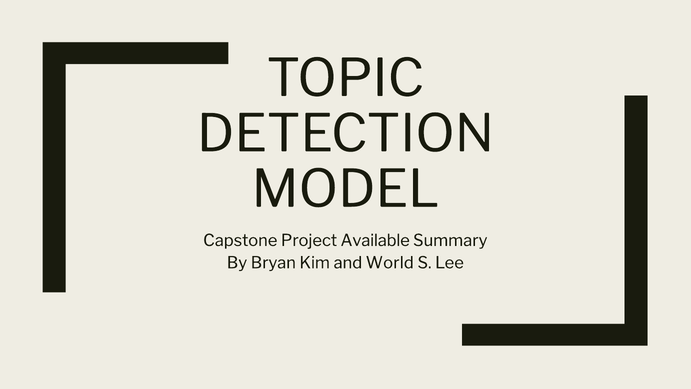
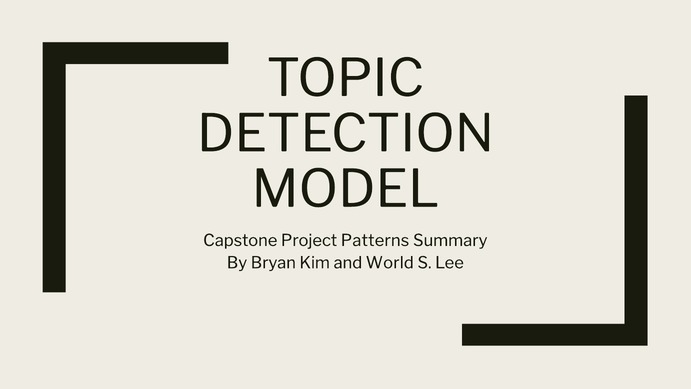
Available: Available -> Patterns
